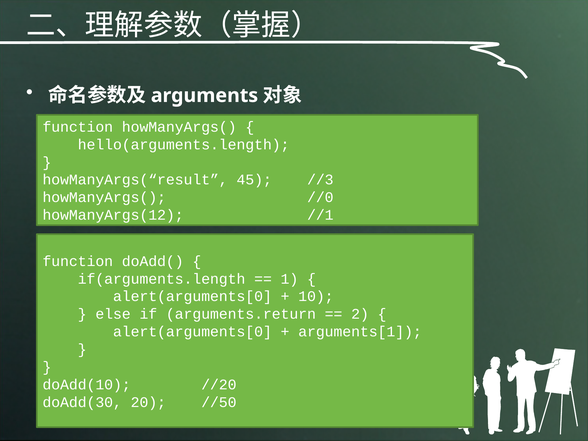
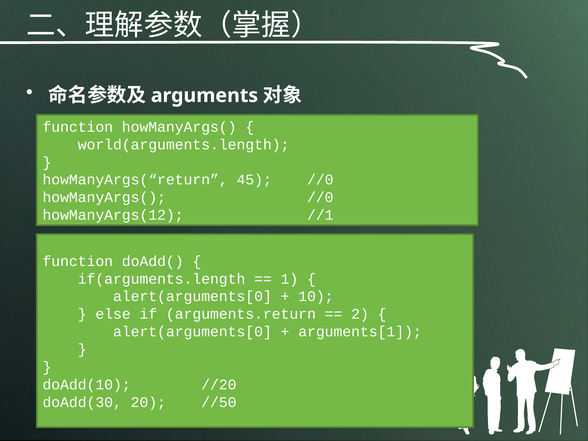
hello(arguments.length: hello(arguments.length -> world(arguments.length
howManyArgs(“result: howManyArgs(“result -> howManyArgs(“return
45 //3: //3 -> //0
